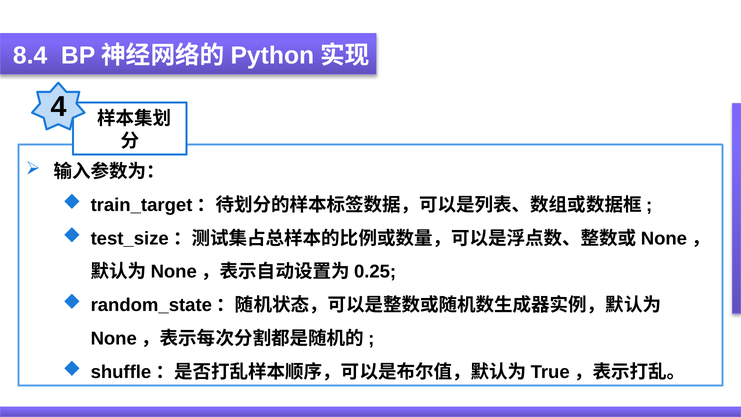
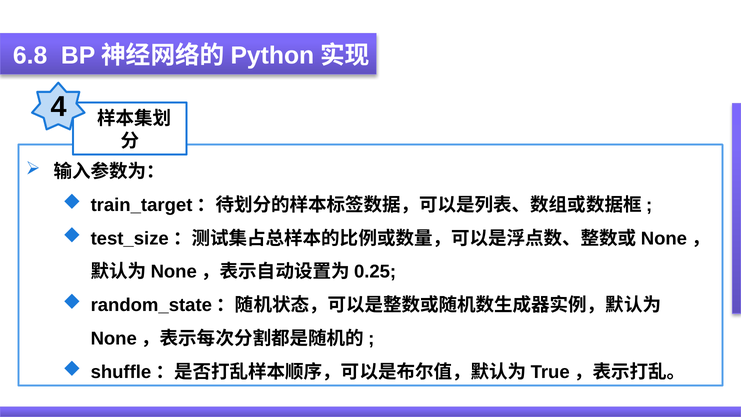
8.4: 8.4 -> 6.8
